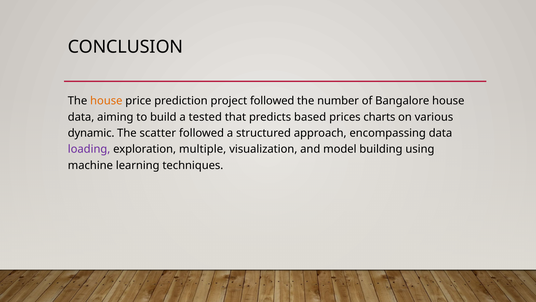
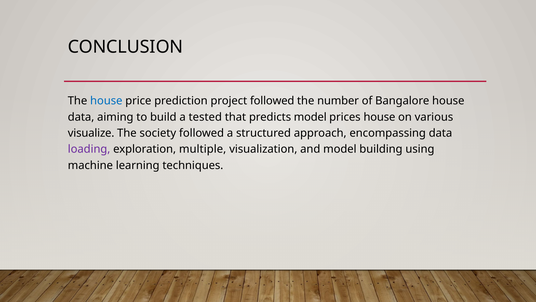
house at (106, 101) colour: orange -> blue
predicts based: based -> model
prices charts: charts -> house
dynamic: dynamic -> visualize
scatter: scatter -> society
